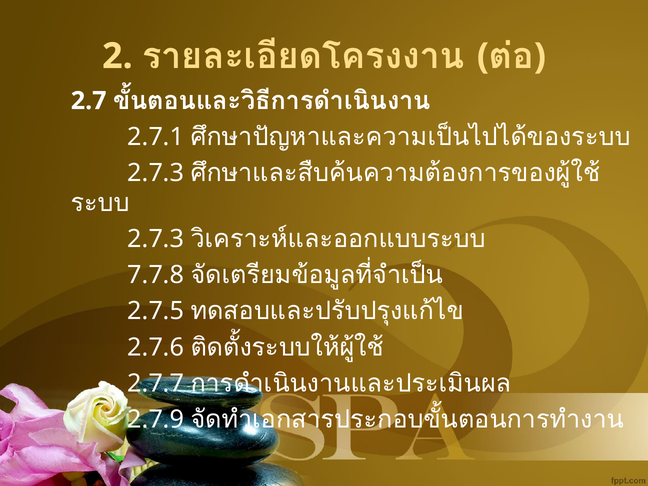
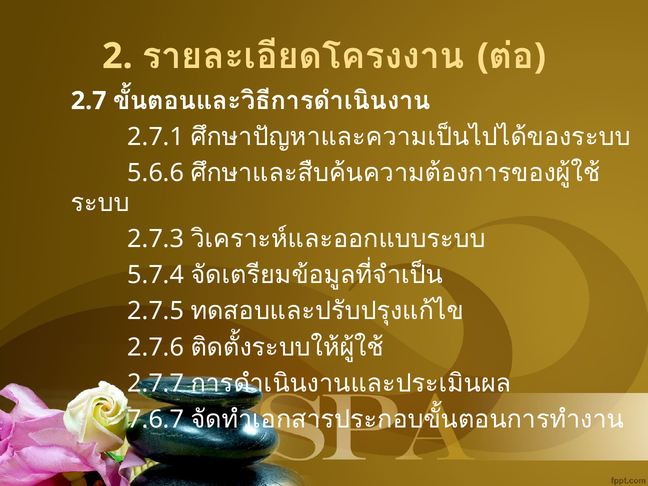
2.7.3 at (156, 173): 2.7.3 -> 5.6.6
7.7.8: 7.7.8 -> 5.7.4
2.7.9: 2.7.9 -> 7.6.7
